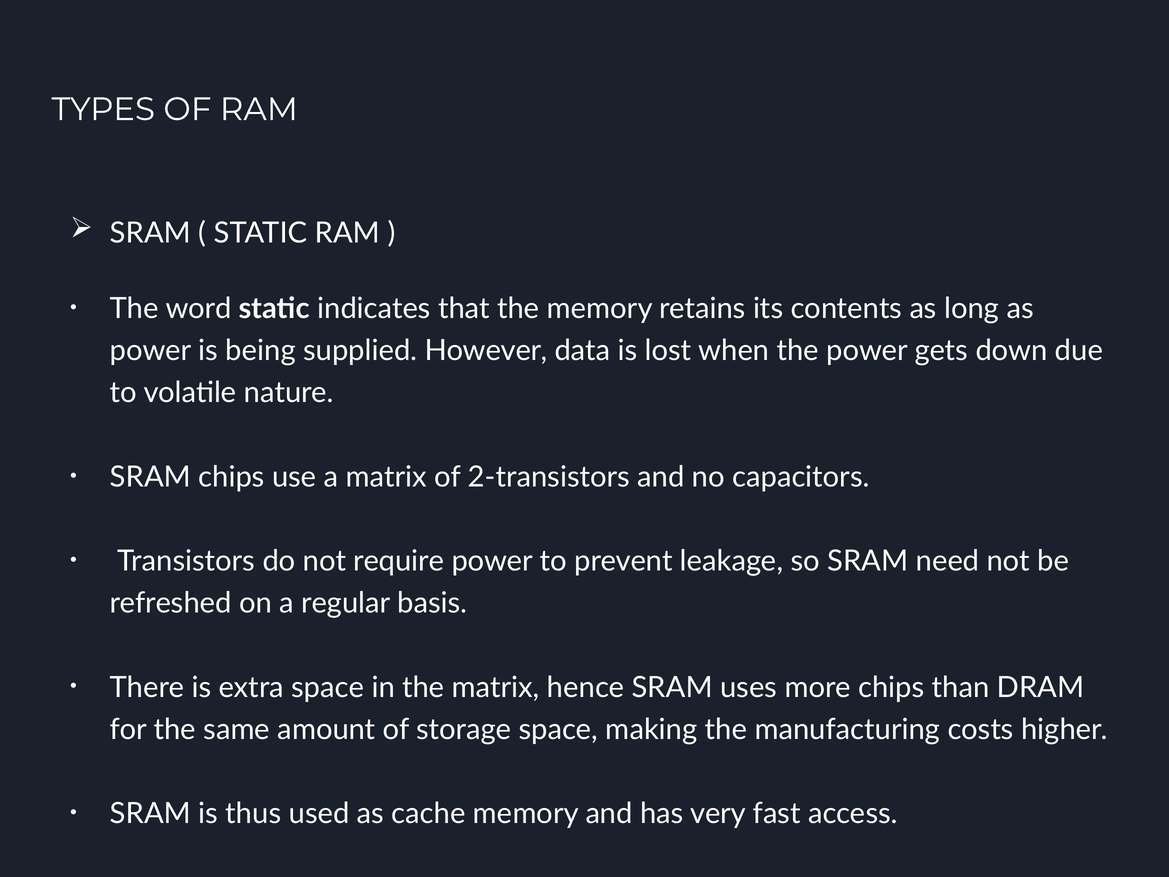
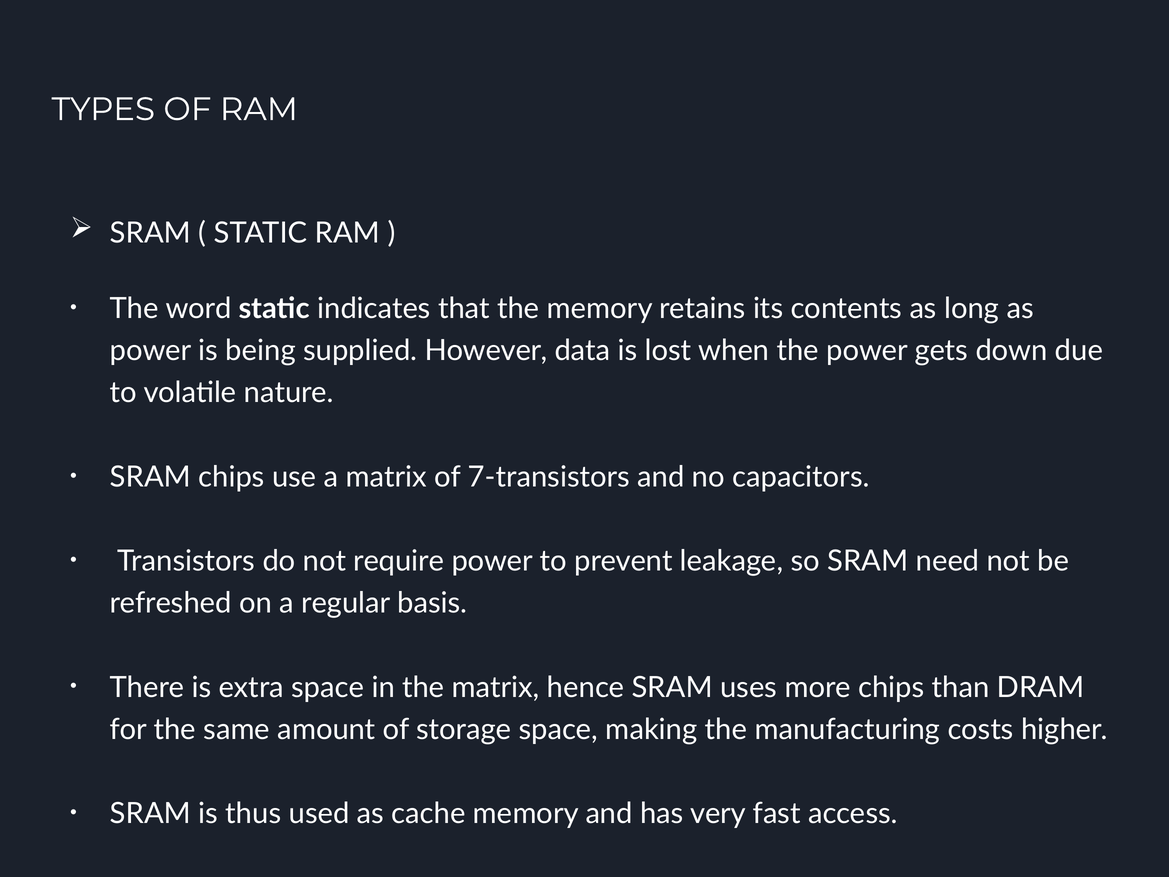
2-transistors: 2-transistors -> 7-transistors
